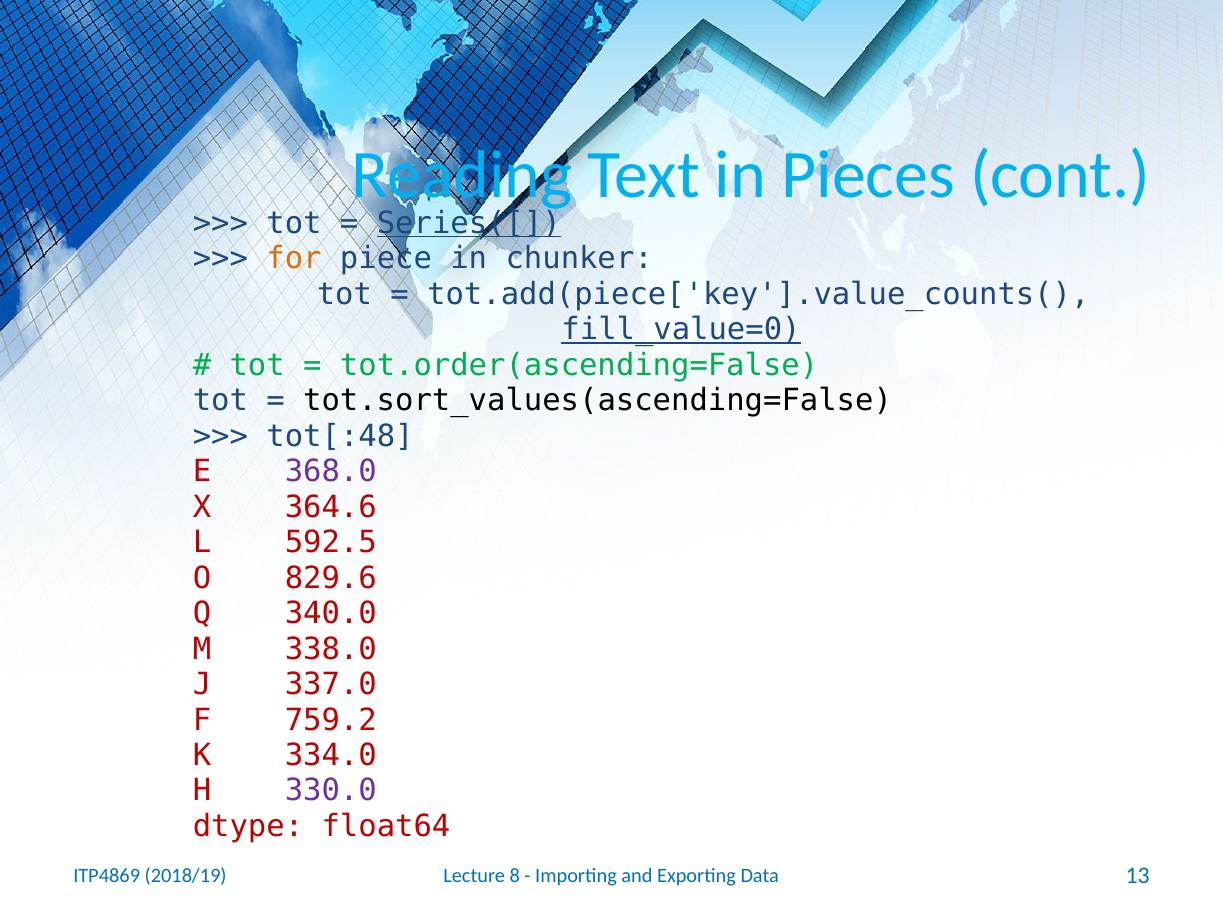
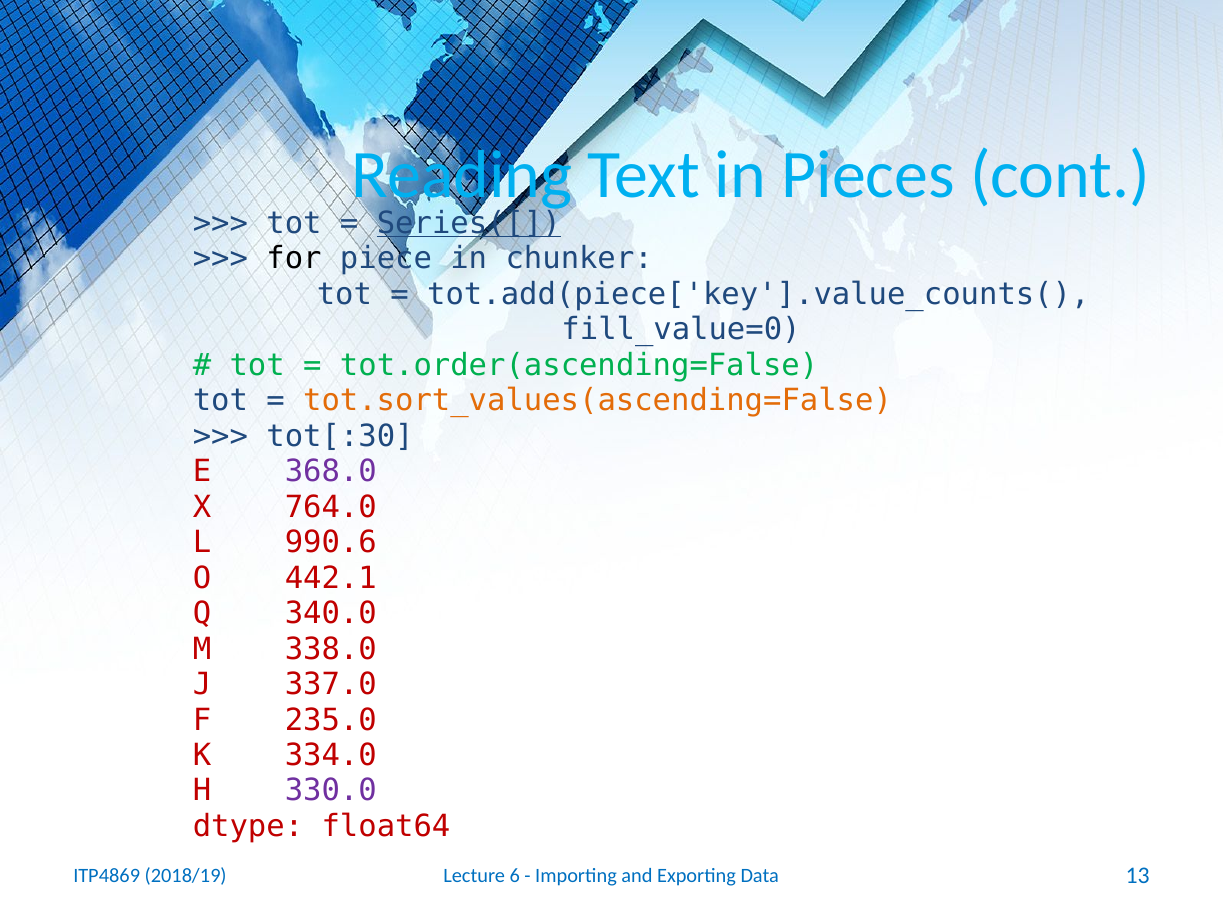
for colour: orange -> black
fill_value=0 underline: present -> none
tot.sort_values(ascending=False colour: black -> orange
tot[:48: tot[:48 -> tot[:30
364.6: 364.6 -> 764.0
592.5: 592.5 -> 990.6
829.6: 829.6 -> 442.1
759.2: 759.2 -> 235.0
8: 8 -> 6
